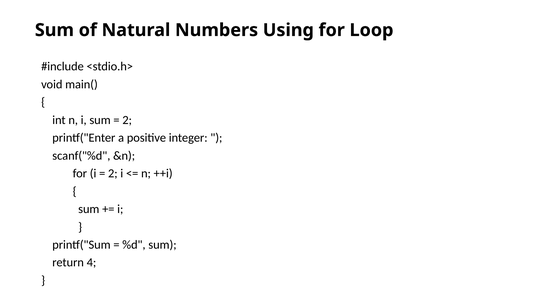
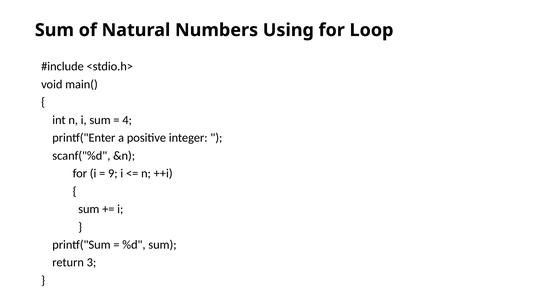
2 at (127, 120): 2 -> 4
2 at (113, 173): 2 -> 9
4: 4 -> 3
